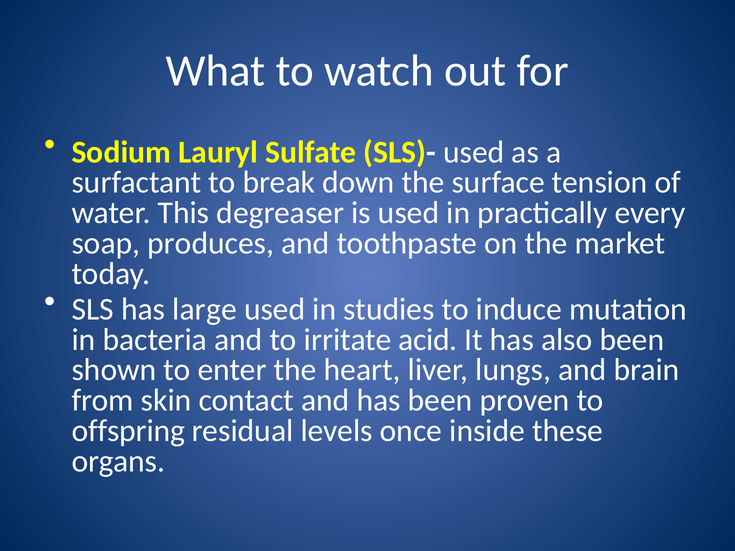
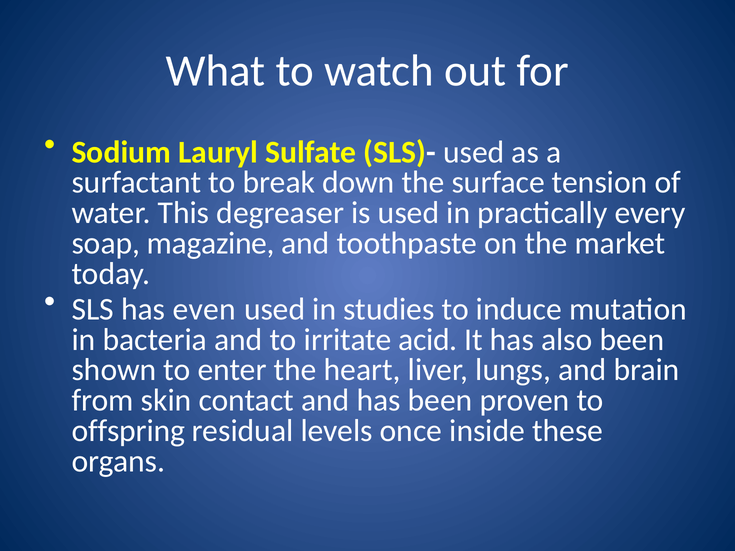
produces: produces -> magazine
large: large -> even
